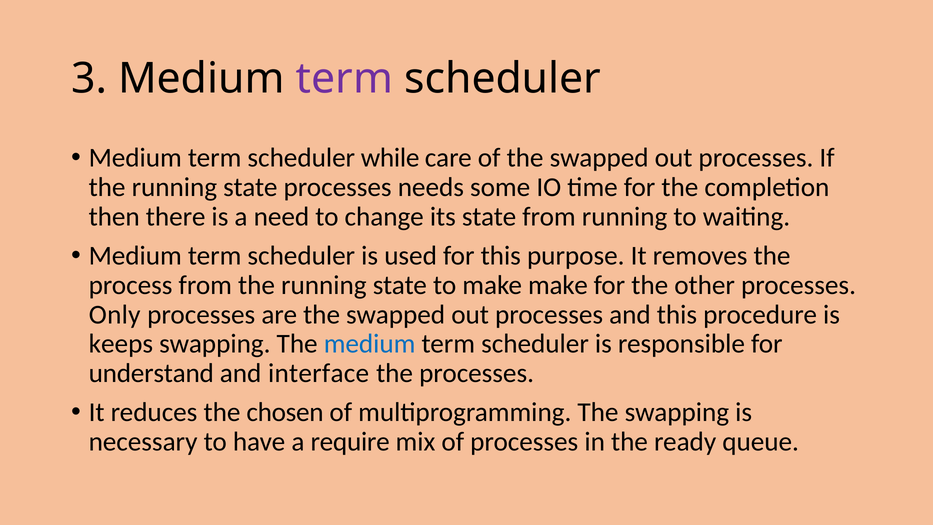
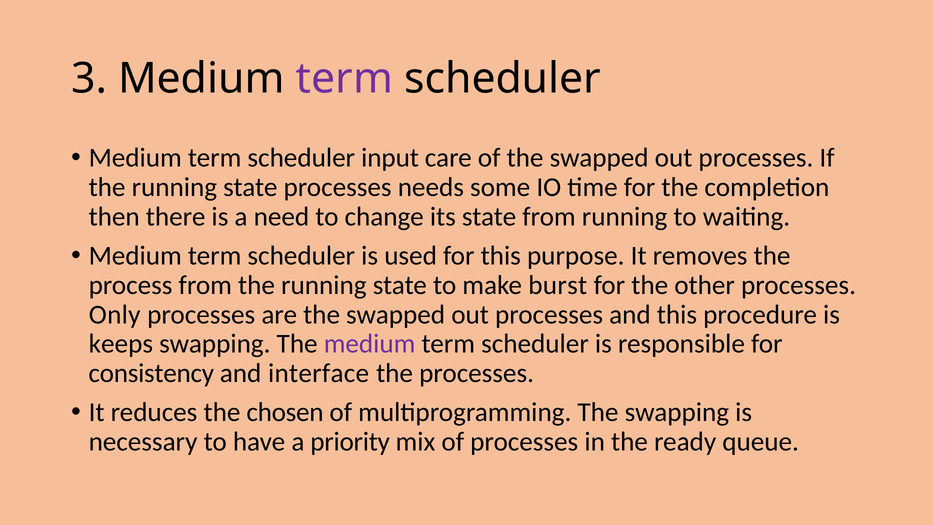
while: while -> input
make make: make -> burst
medium at (370, 344) colour: blue -> purple
understand: understand -> consistency
require: require -> priority
